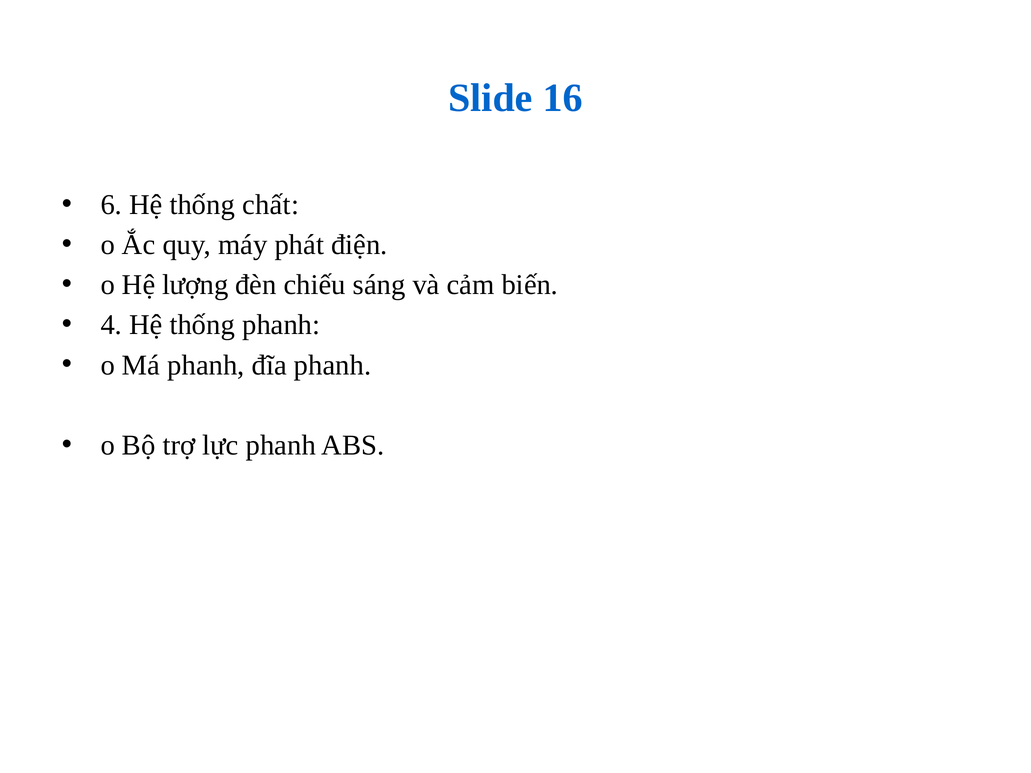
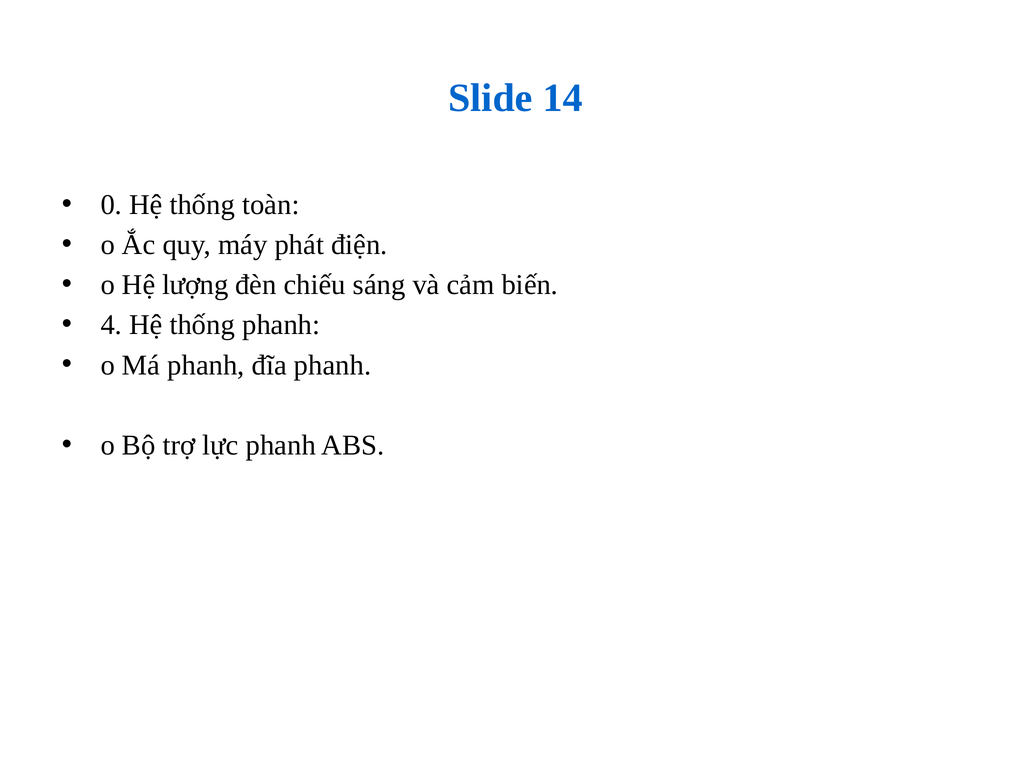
16: 16 -> 14
6: 6 -> 0
chất: chất -> toàn
